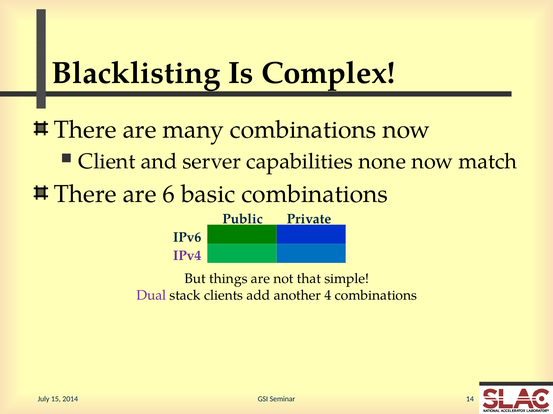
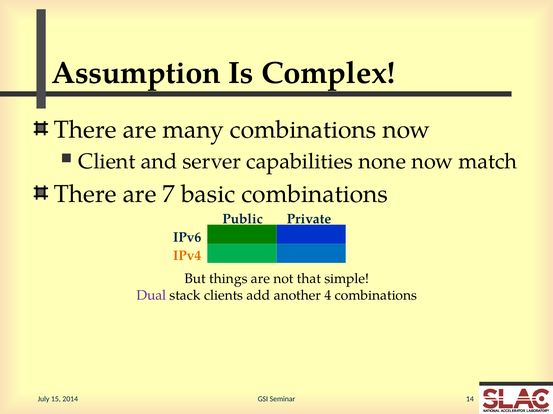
Blacklisting: Blacklisting -> Assumption
6: 6 -> 7
IPv4 colour: purple -> orange
